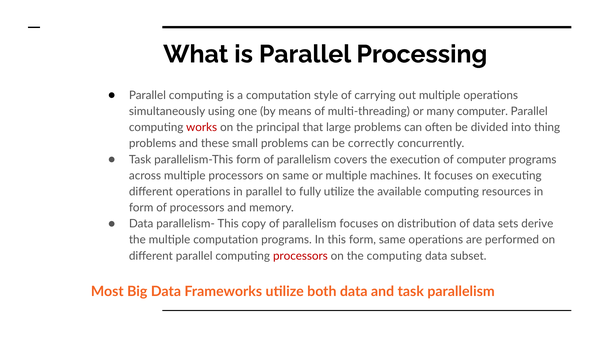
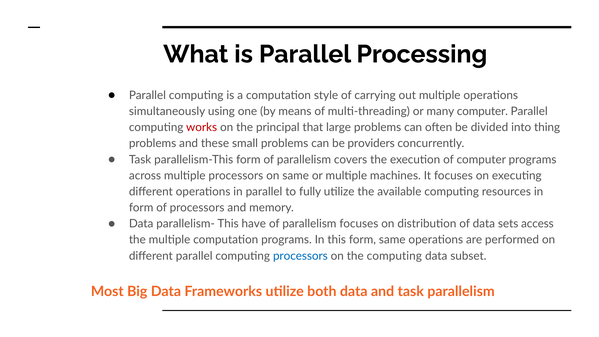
correctly: correctly -> providers
copy: copy -> have
derive: derive -> access
processors at (300, 256) colour: red -> blue
